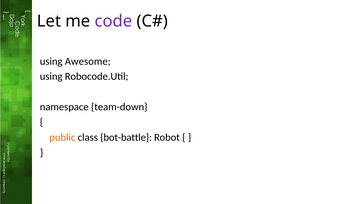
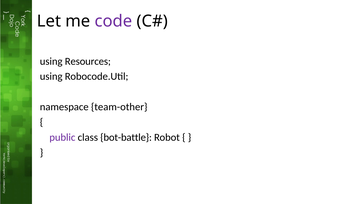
Awesome: Awesome -> Resources
team-down: team-down -> team-other
public colour: orange -> purple
